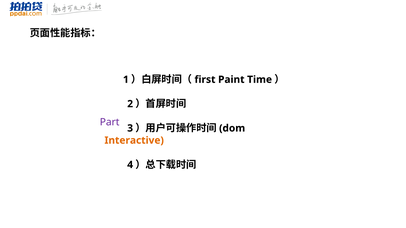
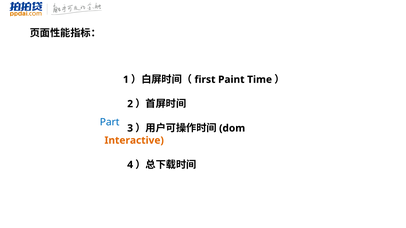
Part colour: purple -> blue
